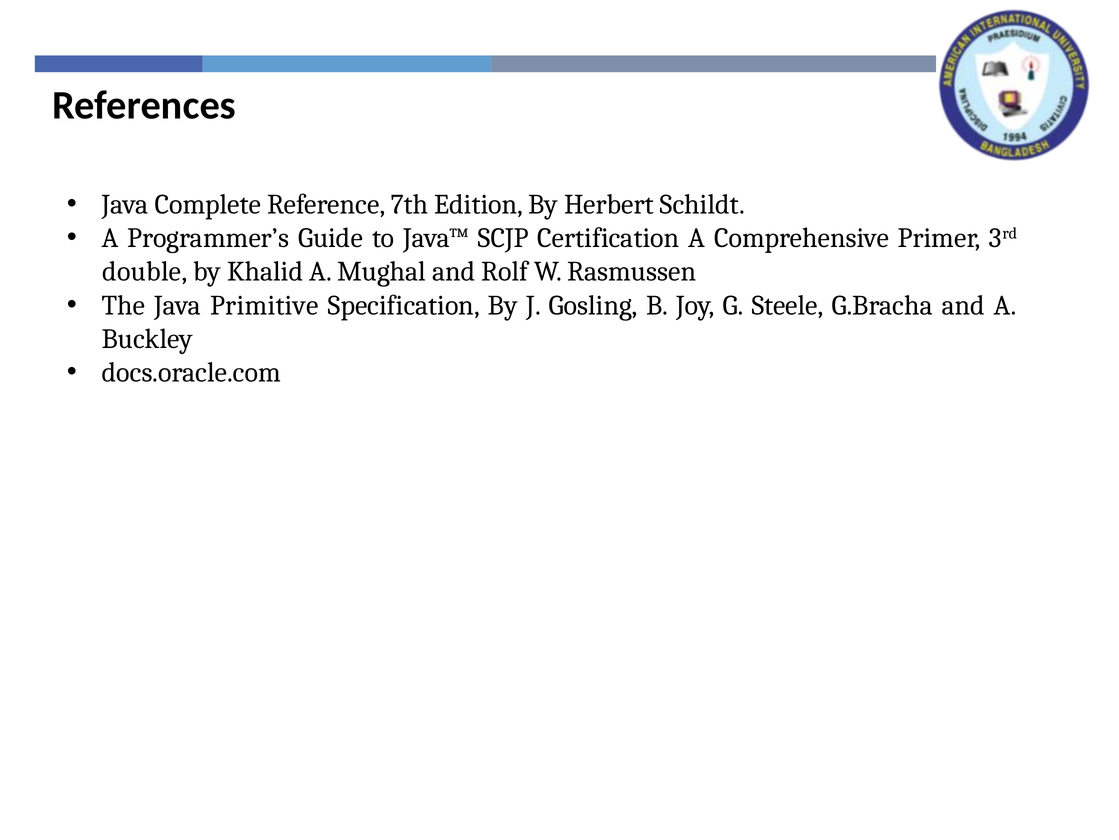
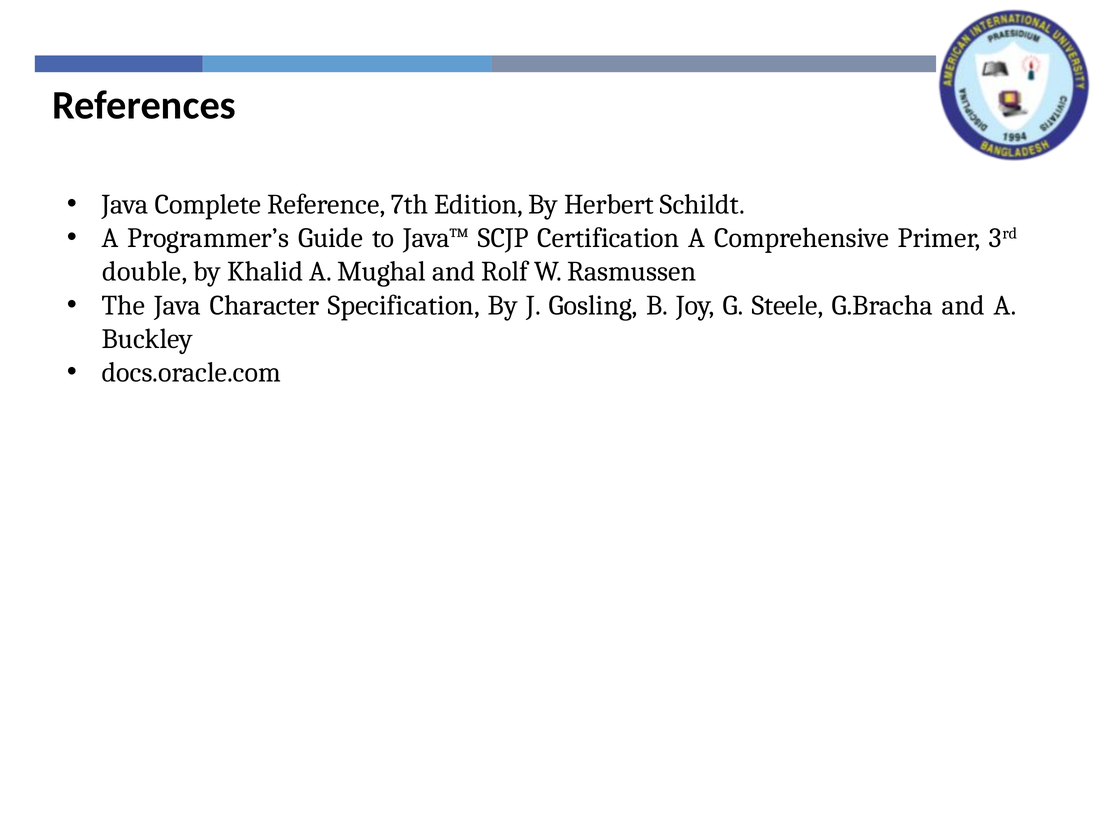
Primitive: Primitive -> Character
